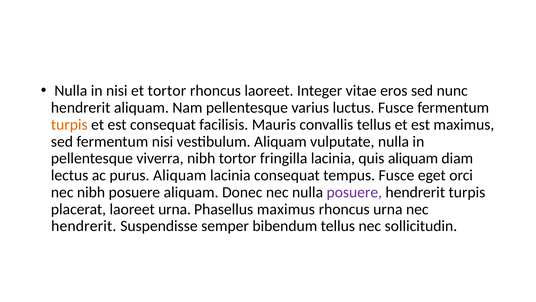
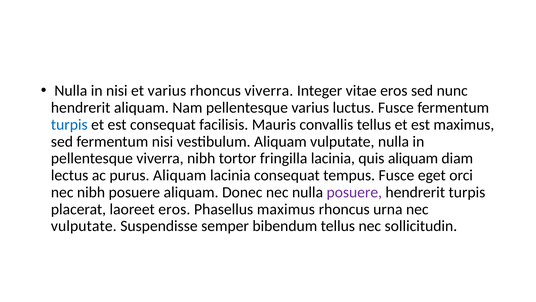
et tortor: tortor -> varius
rhoncus laoreet: laoreet -> viverra
turpis at (69, 124) colour: orange -> blue
laoreet urna: urna -> eros
hendrerit at (84, 226): hendrerit -> vulputate
